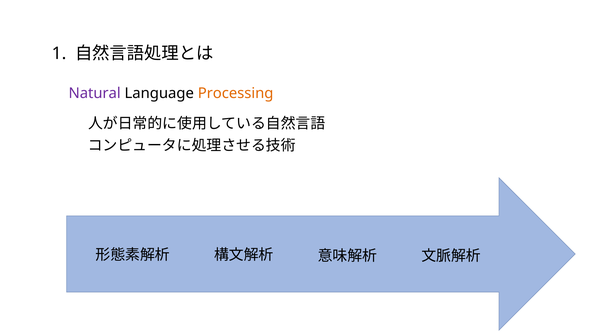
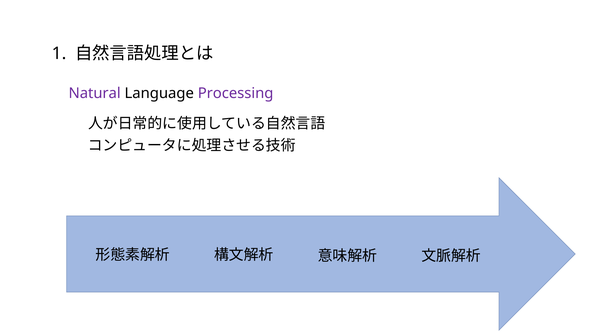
Processing colour: orange -> purple
